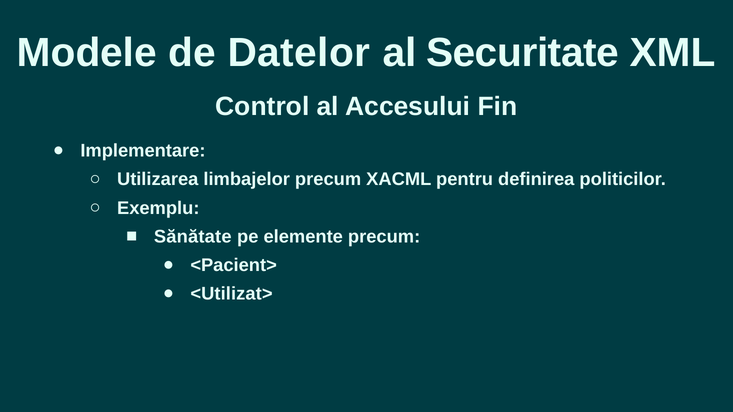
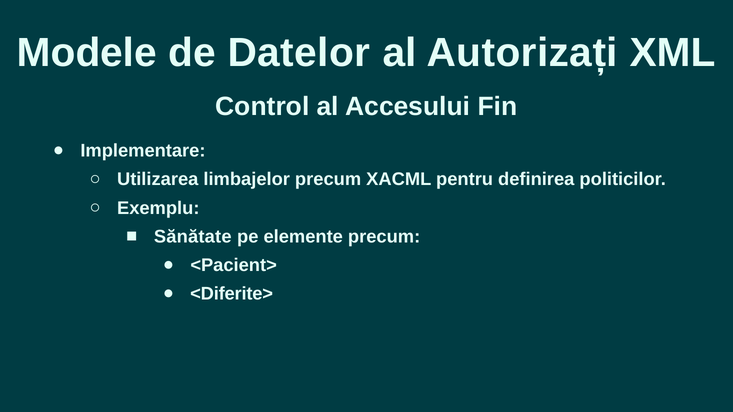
Securitate: Securitate -> Autorizați
<Utilizat>: <Utilizat> -> <Diferite>
